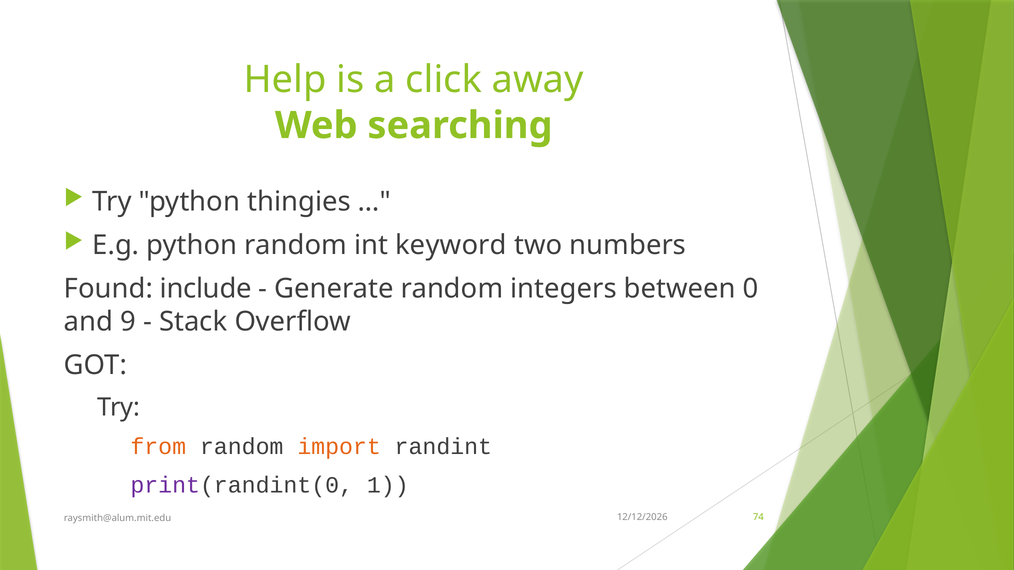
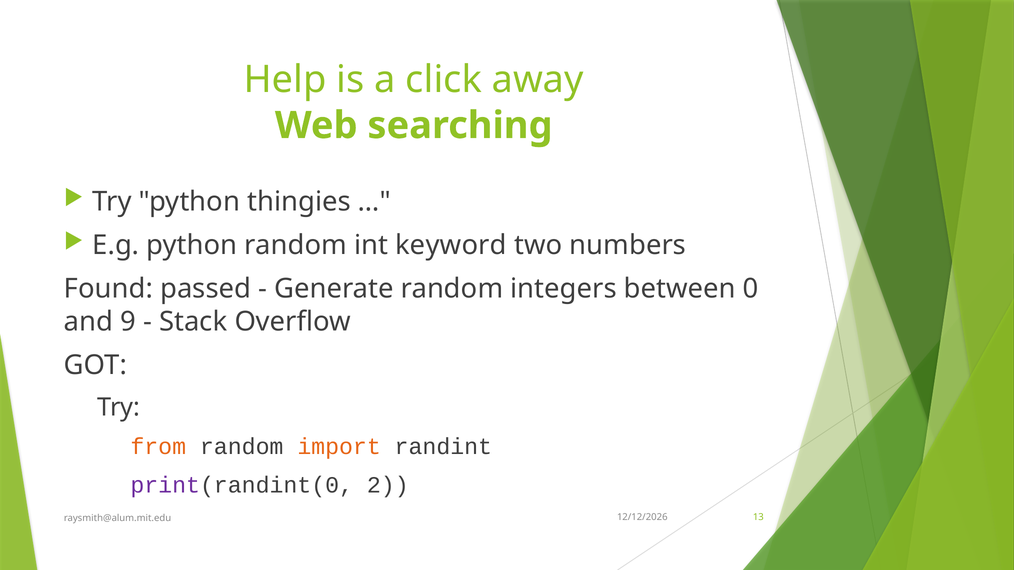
include: include -> passed
1: 1 -> 2
74: 74 -> 13
